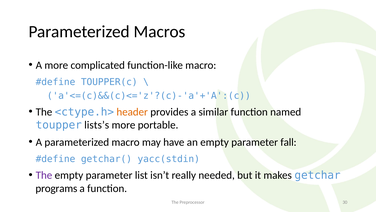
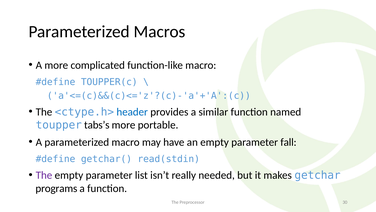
header colour: orange -> blue
lists’s: lists’s -> tabs’s
yacc(stdin: yacc(stdin -> read(stdin
